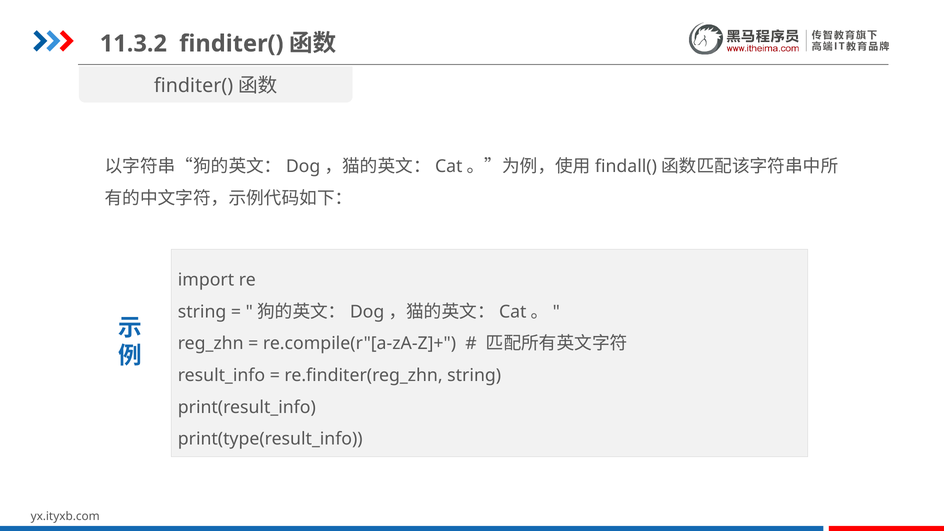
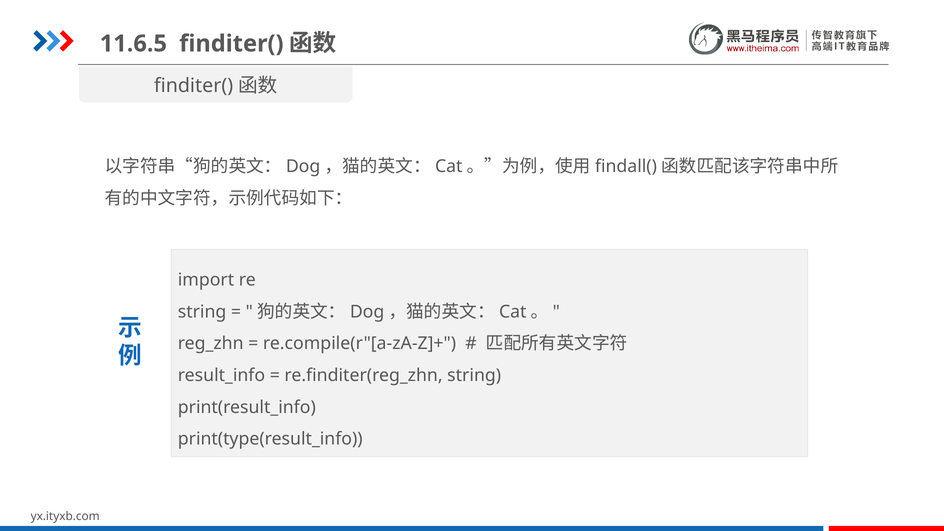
11.3.2: 11.3.2 -> 11.6.5
